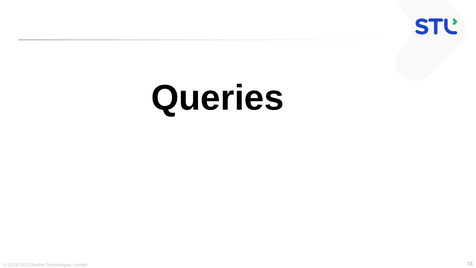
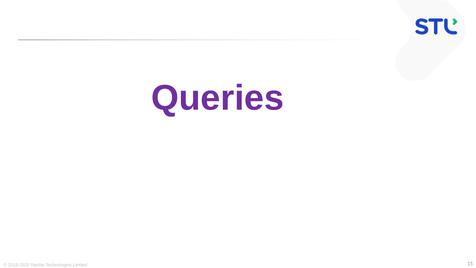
Queries colour: black -> purple
